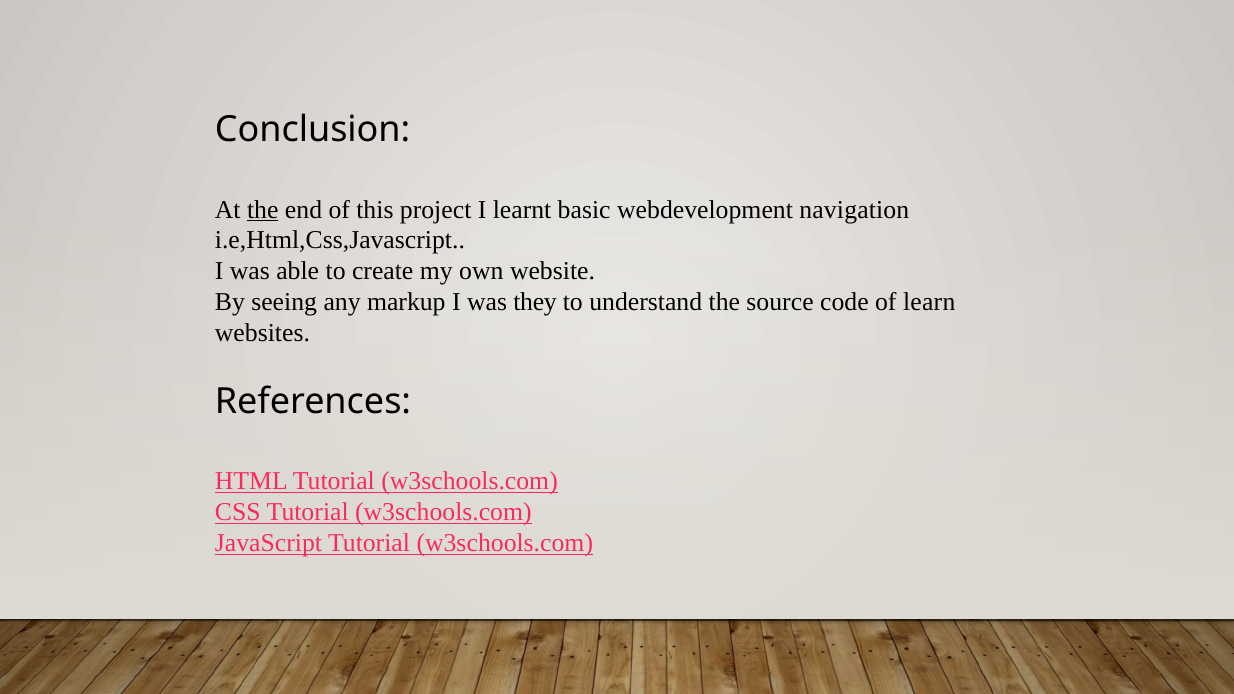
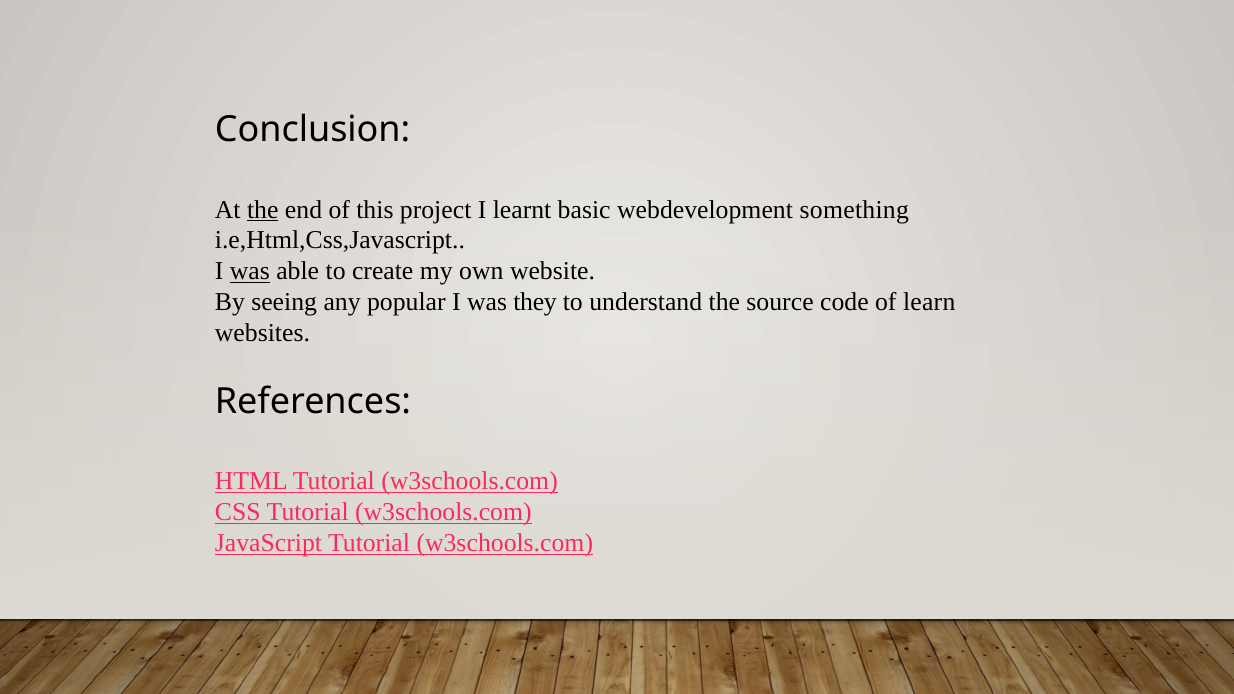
navigation: navigation -> something
was at (250, 271) underline: none -> present
markup: markup -> popular
